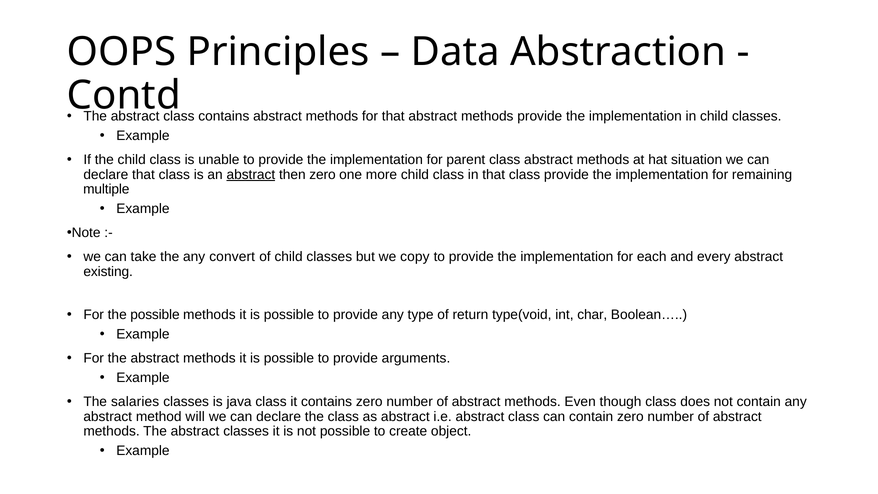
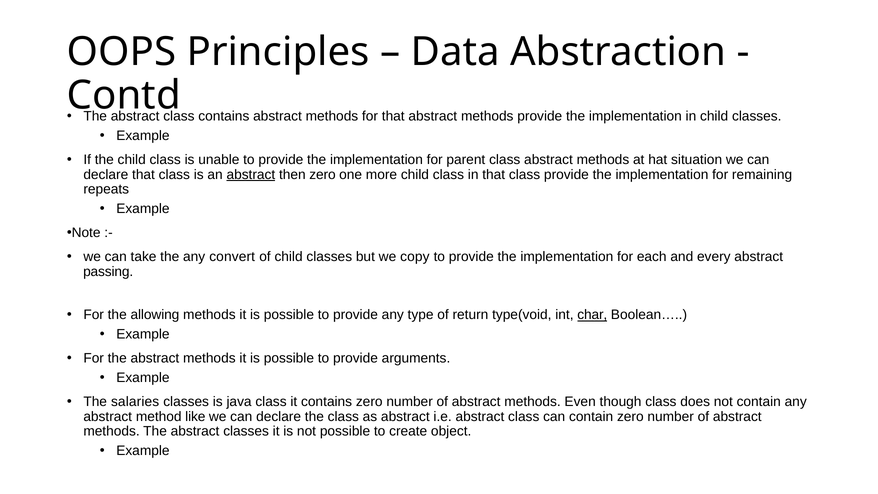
multiple: multiple -> repeats
existing: existing -> passing
the possible: possible -> allowing
char underline: none -> present
will: will -> like
